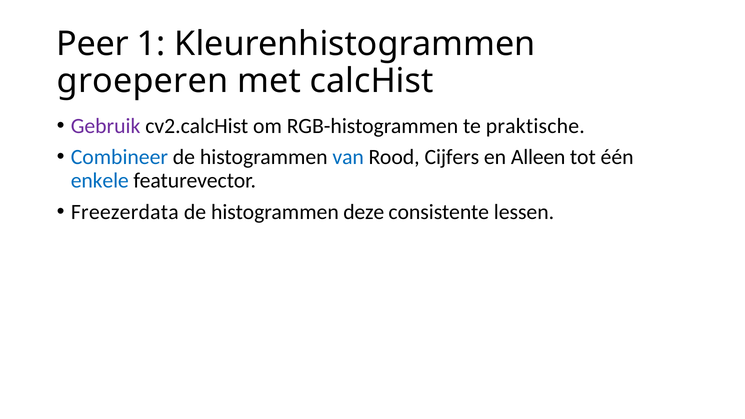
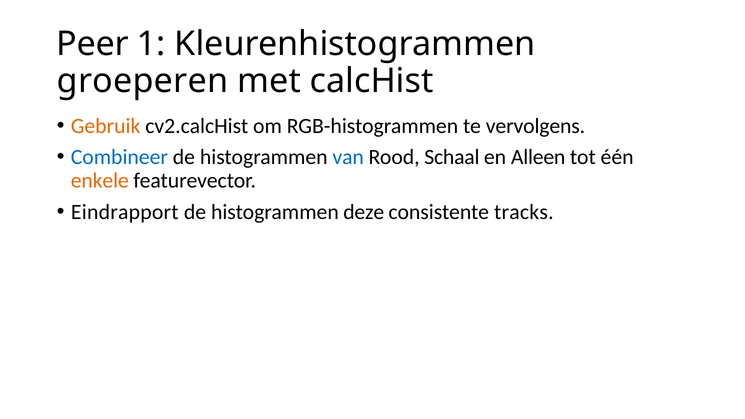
Gebruik colour: purple -> orange
praktische: praktische -> vervolgens
Cijfers: Cijfers -> Schaal
enkele colour: blue -> orange
Freezerdata: Freezerdata -> Eindrapport
lessen: lessen -> tracks
